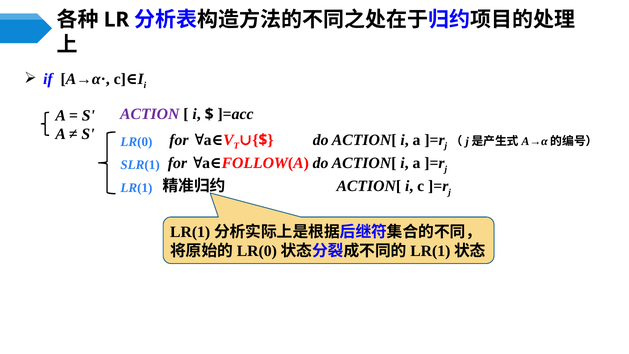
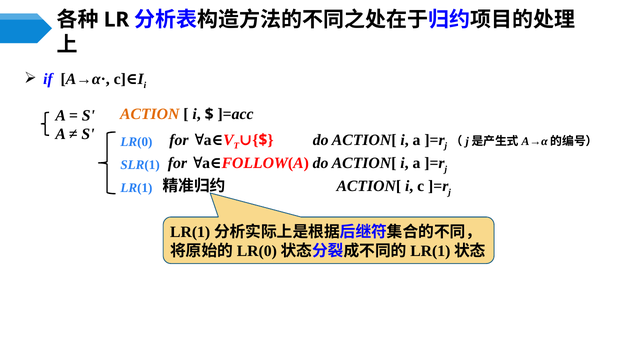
ACTION colour: purple -> orange
